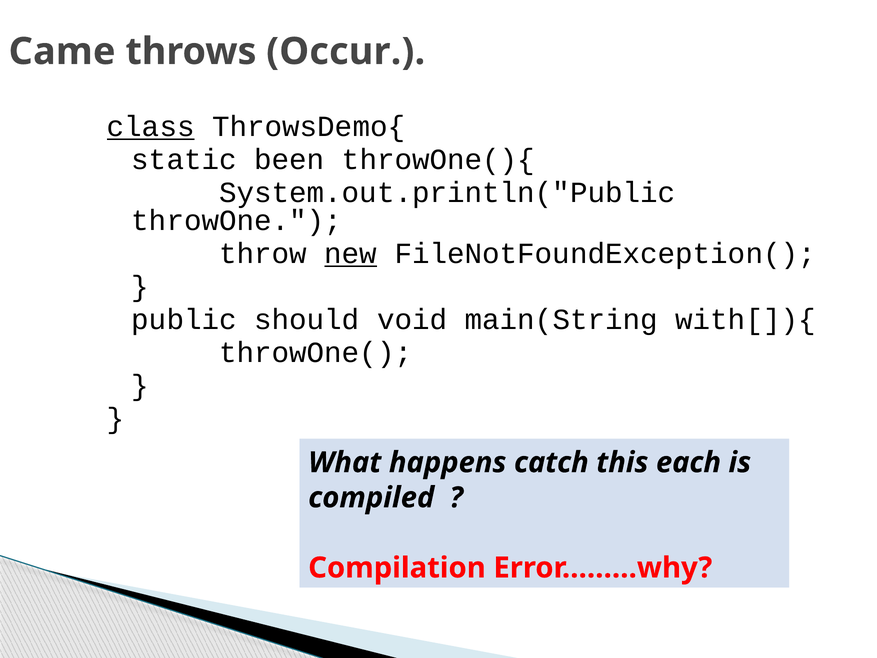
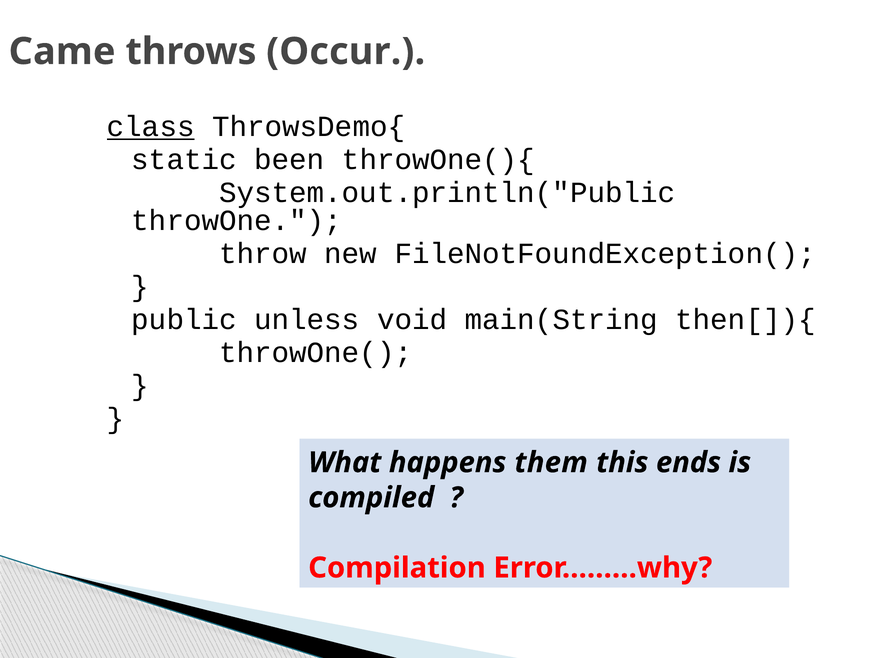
new underline: present -> none
should: should -> unless
with[]){: with[]){ -> then[]){
catch: catch -> them
each: each -> ends
